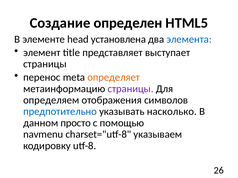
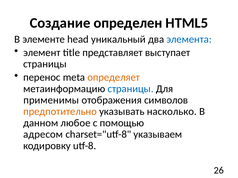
установлена: установлена -> уникальный
страницы at (131, 89) colour: purple -> blue
определяем: определяем -> применимы
предпотительно colour: blue -> orange
просто: просто -> любое
navmenu: navmenu -> адресом
